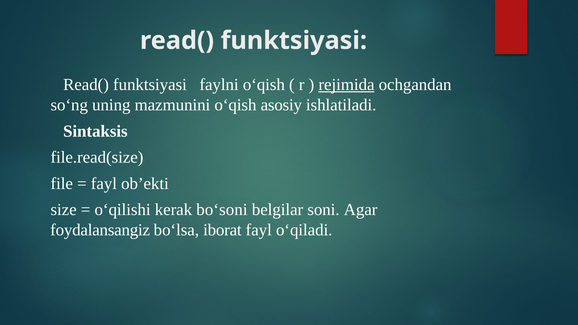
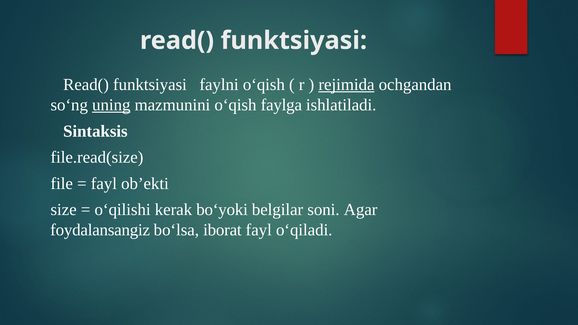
uning underline: none -> present
asosiy: asosiy -> faylga
bo‘soni: bo‘soni -> bo‘yoki
